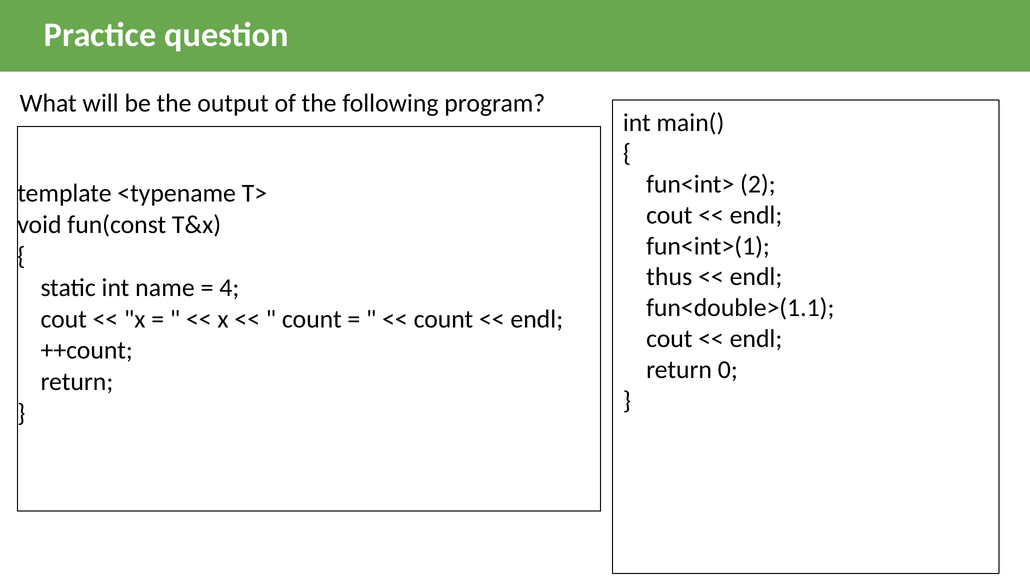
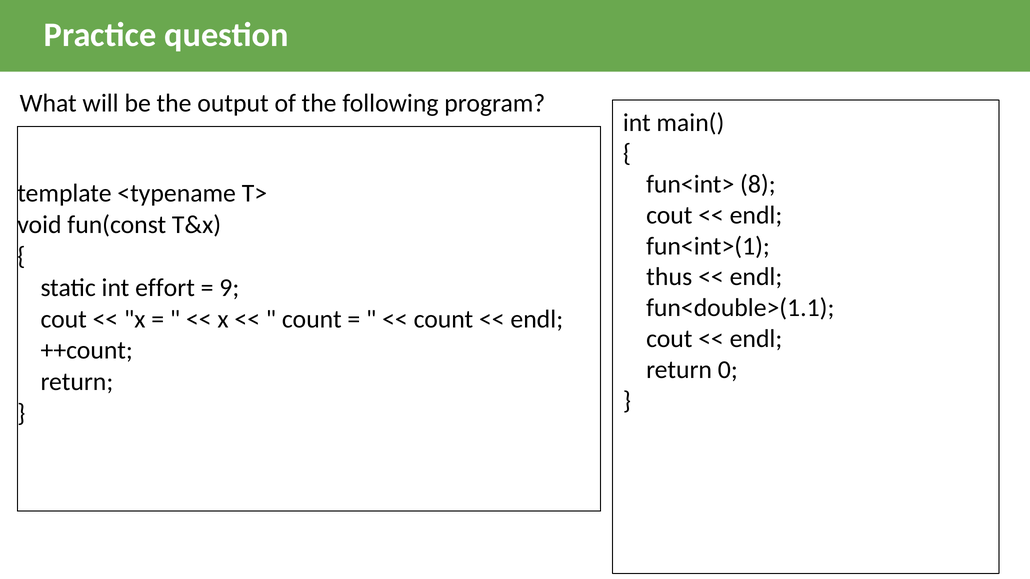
2: 2 -> 8
name: name -> effort
4: 4 -> 9
